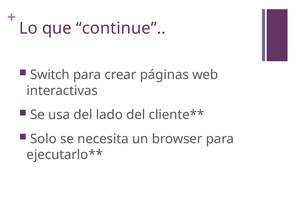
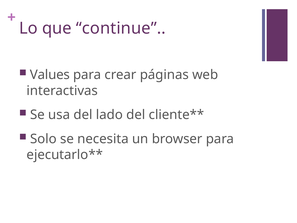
Switch: Switch -> Values
